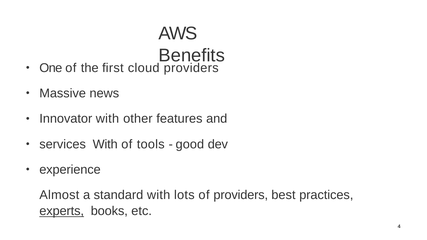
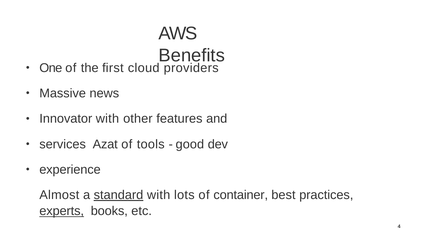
services With: With -> Azat
standard underline: none -> present
of providers: providers -> container
